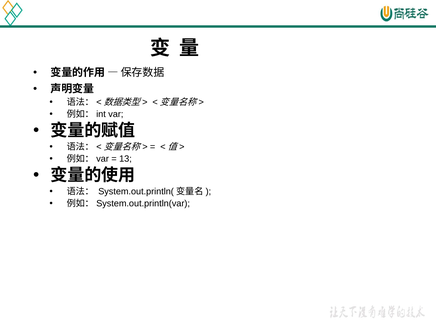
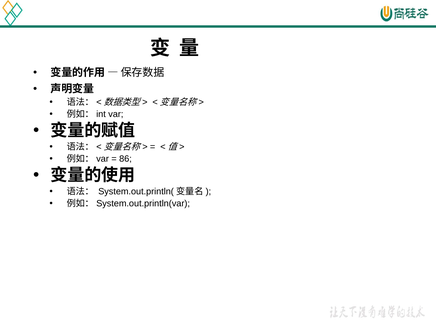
13: 13 -> 86
